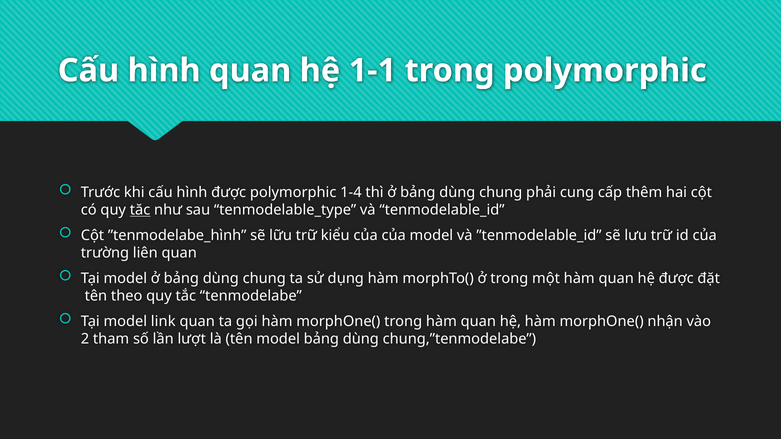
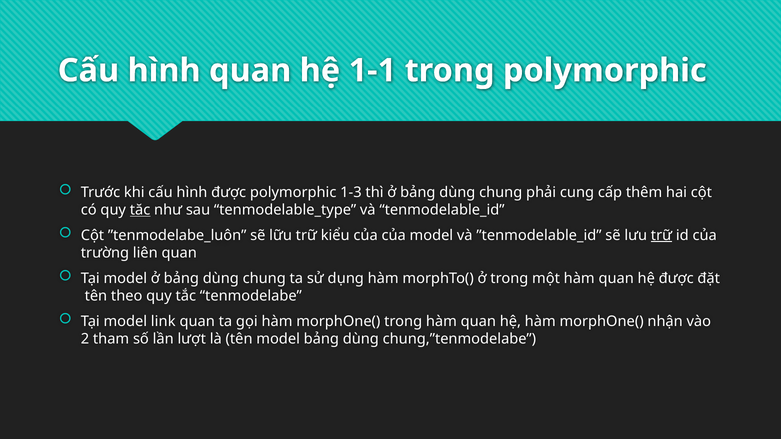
1-4: 1-4 -> 1-3
”tenmodelabe_hình: ”tenmodelabe_hình -> ”tenmodelabe_luôn
trữ at (661, 236) underline: none -> present
